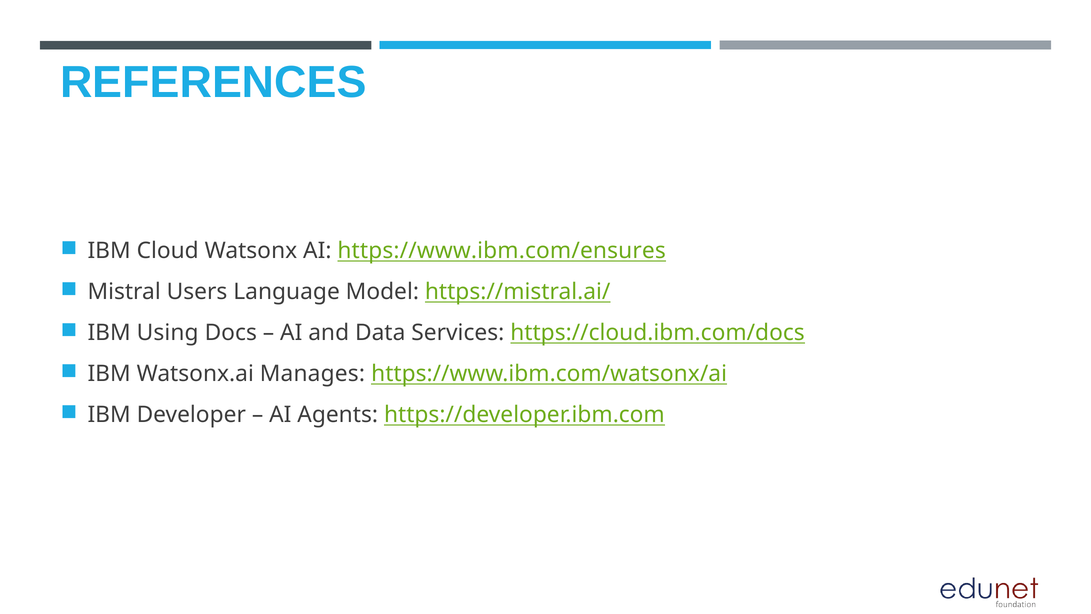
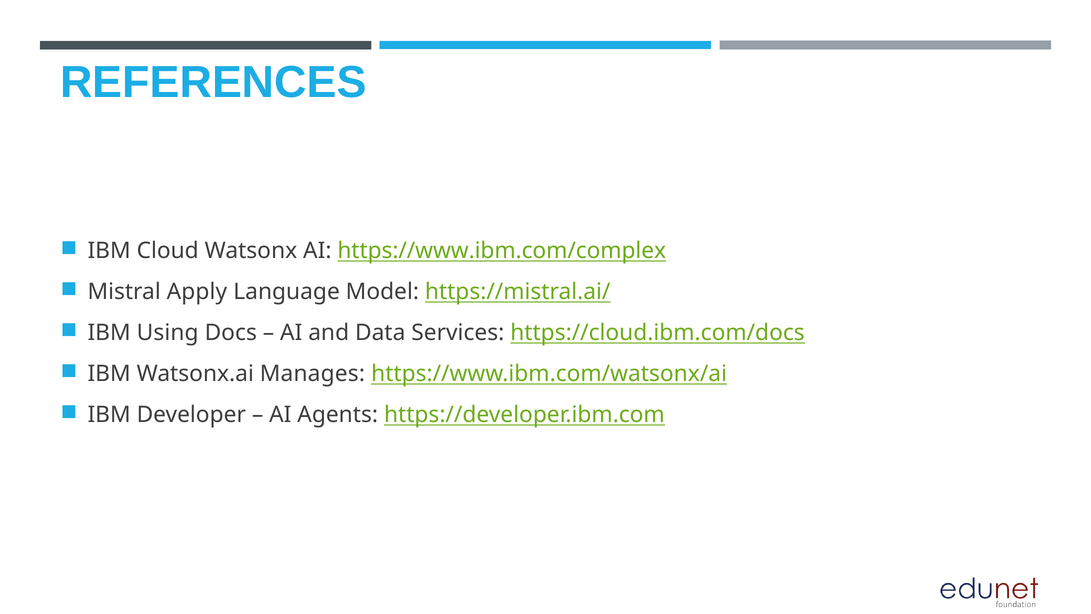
https://www.ibm.com/ensures: https://www.ibm.com/ensures -> https://www.ibm.com/complex
Users: Users -> Apply
